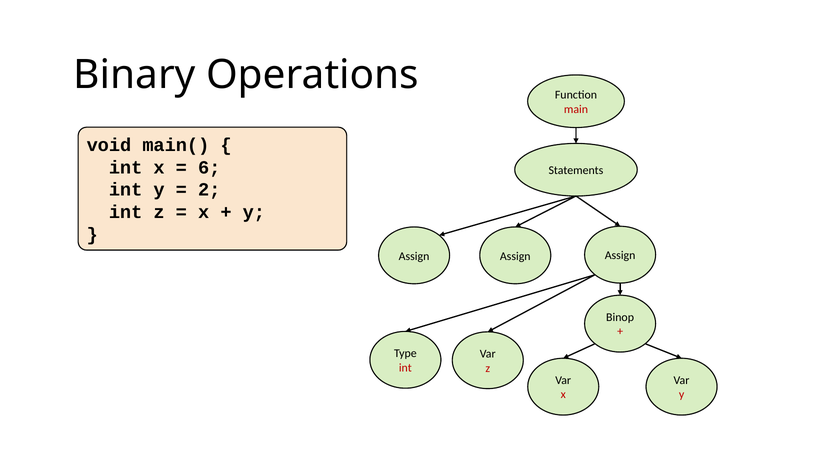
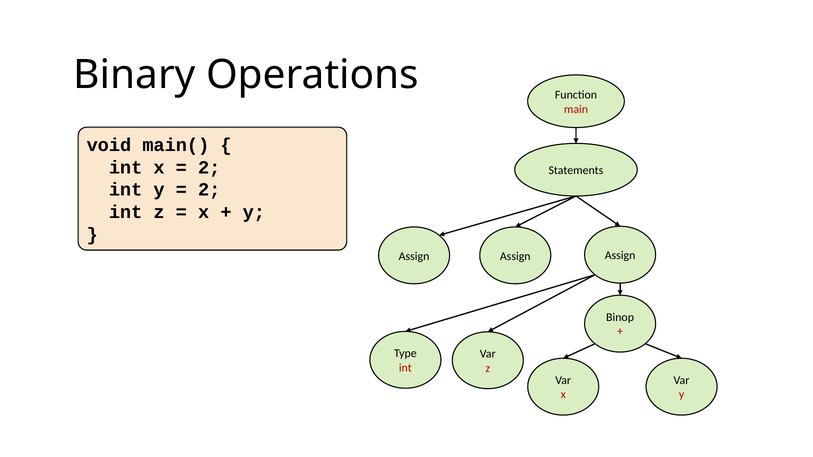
6 at (209, 168): 6 -> 2
